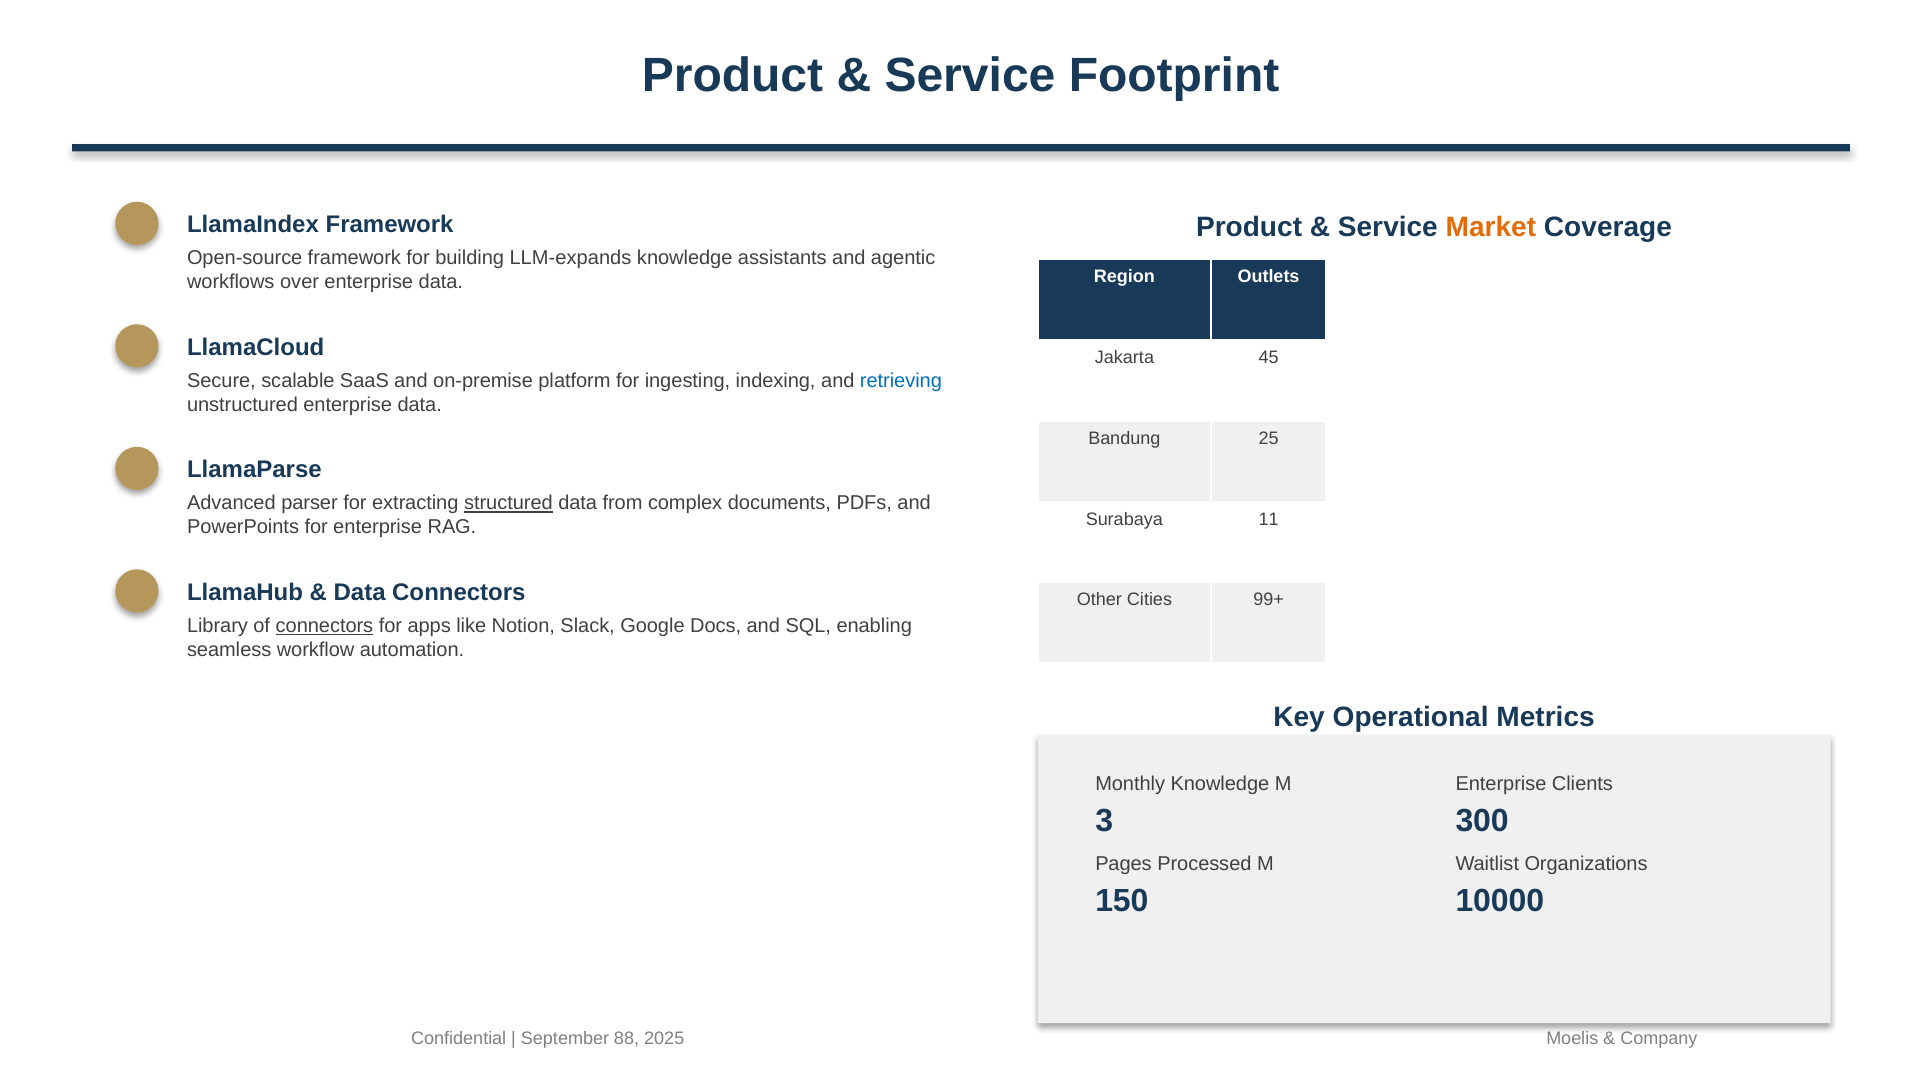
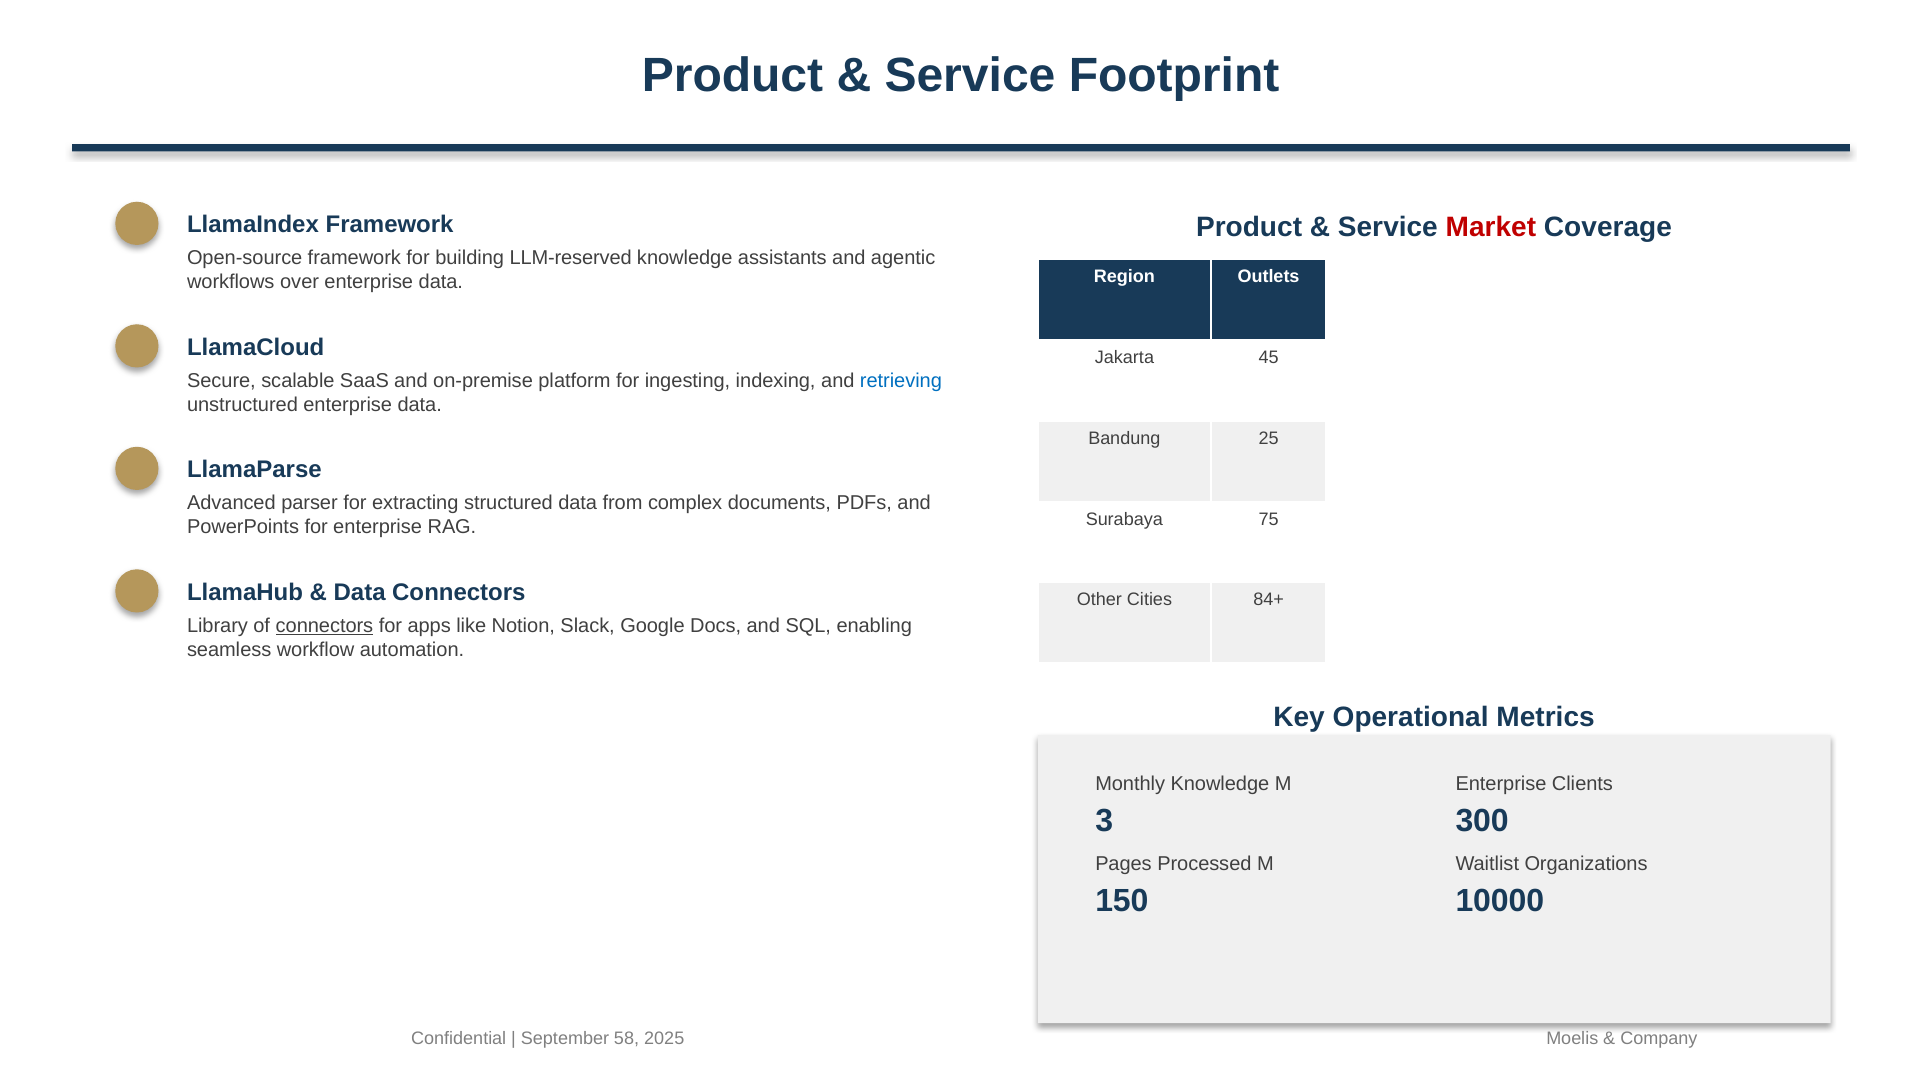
Market colour: orange -> red
LLM-expands: LLM-expands -> LLM-reserved
structured underline: present -> none
11: 11 -> 75
99+: 99+ -> 84+
88: 88 -> 58
